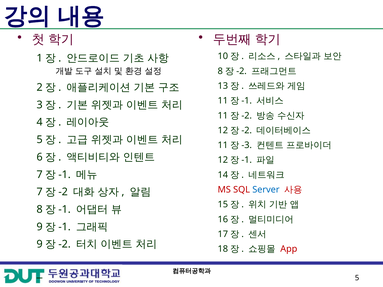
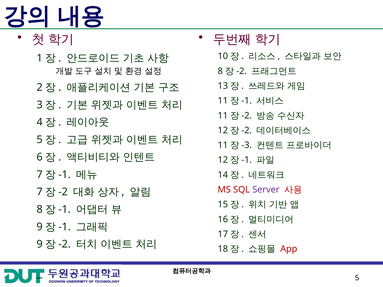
Server colour: blue -> purple
